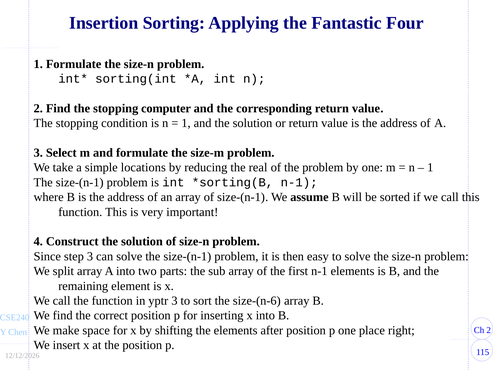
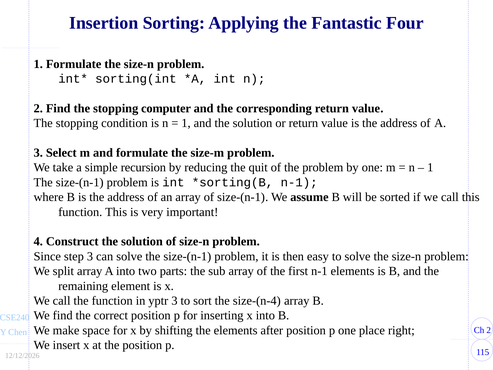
locations: locations -> recursion
real: real -> quit
size-(n-6: size-(n-6 -> size-(n-4
